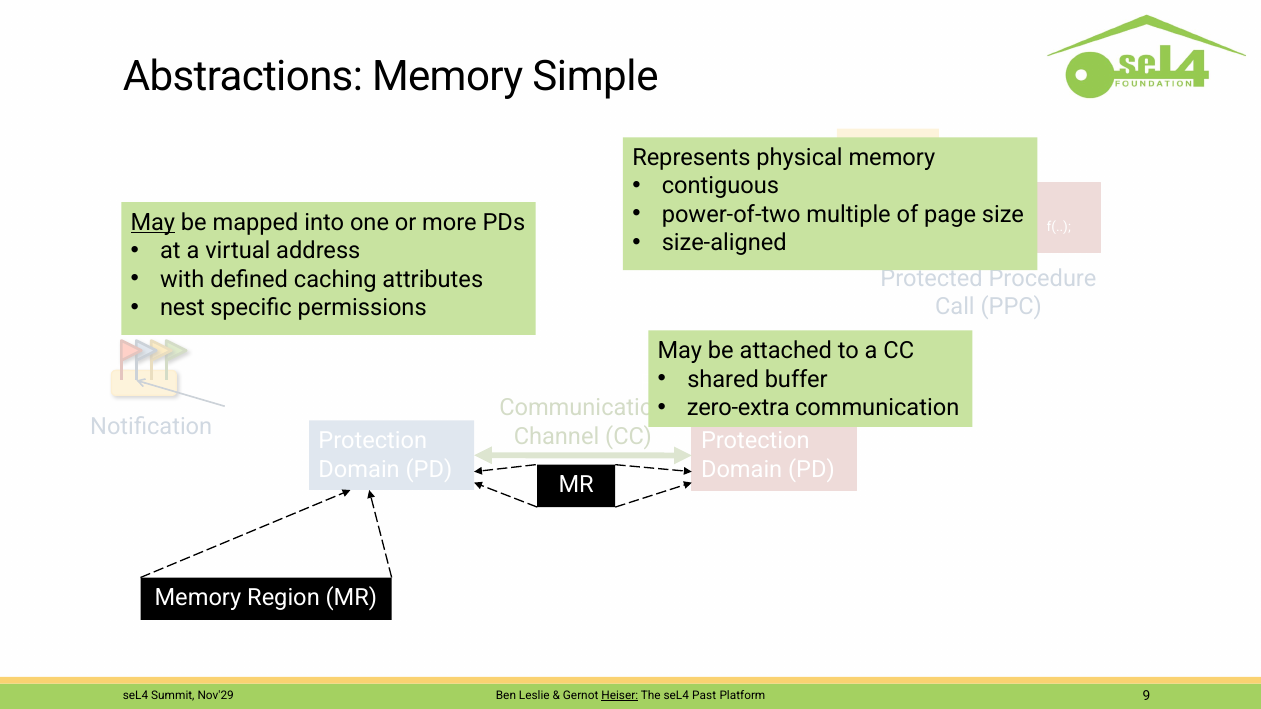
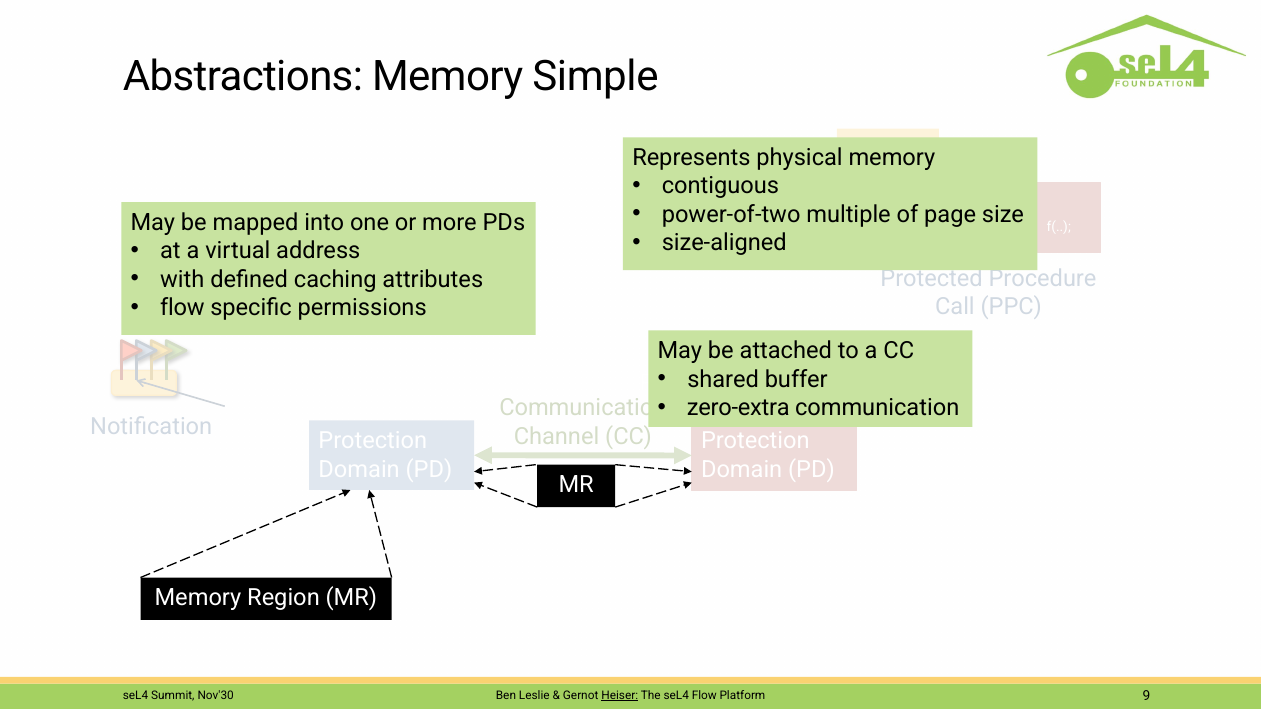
May at (153, 223) underline: present -> none
nest at (182, 308): nest -> flow
Nov'29: Nov'29 -> Nov'30
seL4 Past: Past -> Flow
